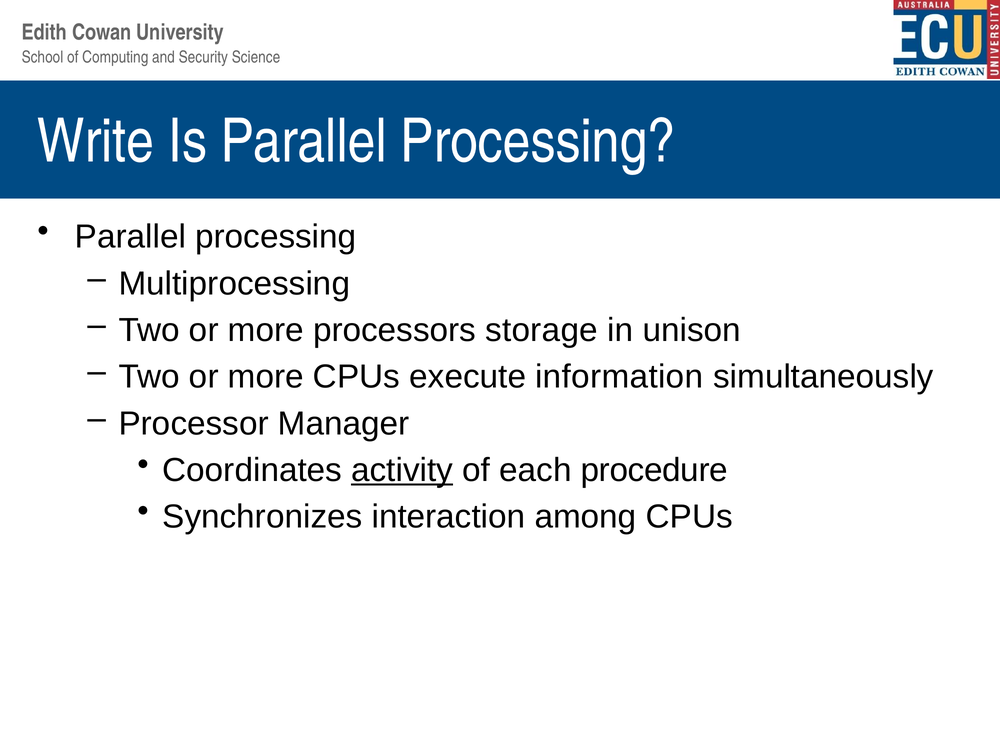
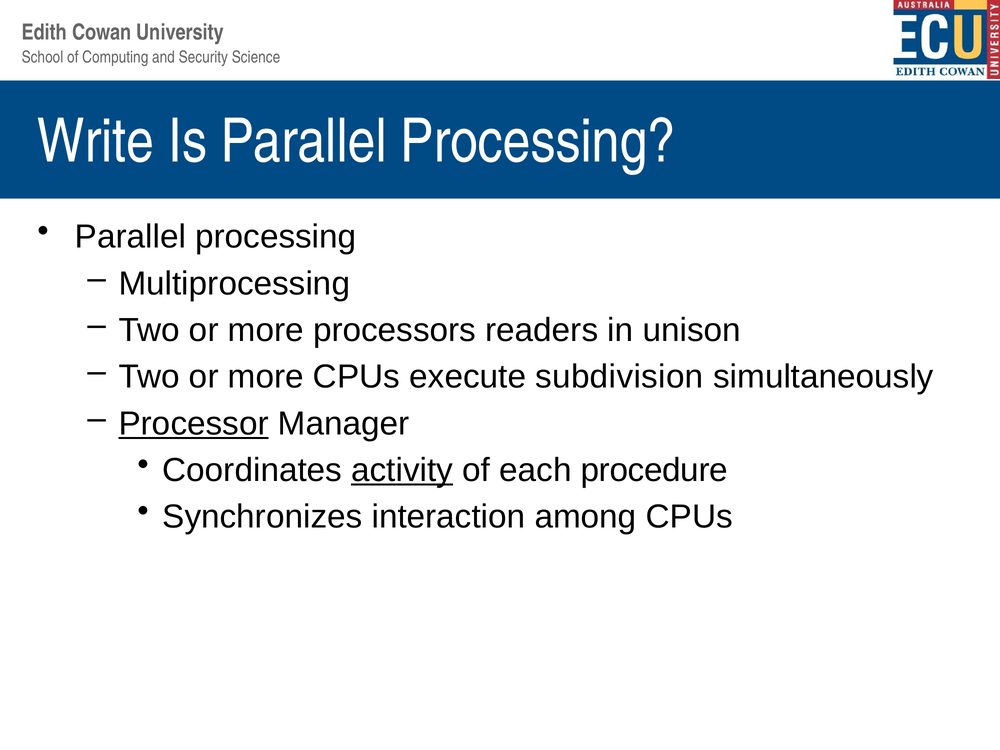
storage: storage -> readers
information: information -> subdivision
Processor underline: none -> present
